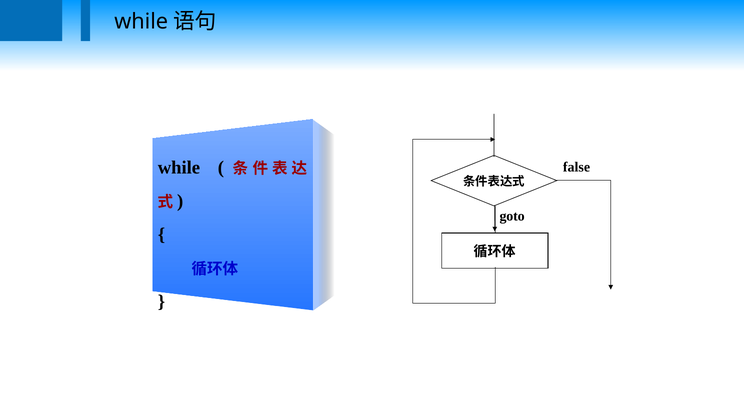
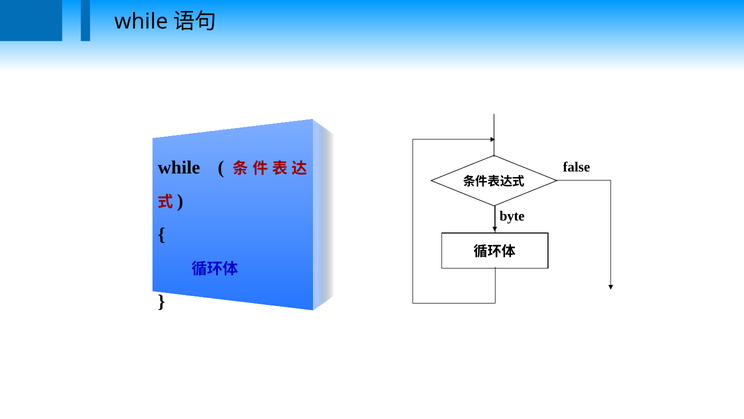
goto: goto -> byte
